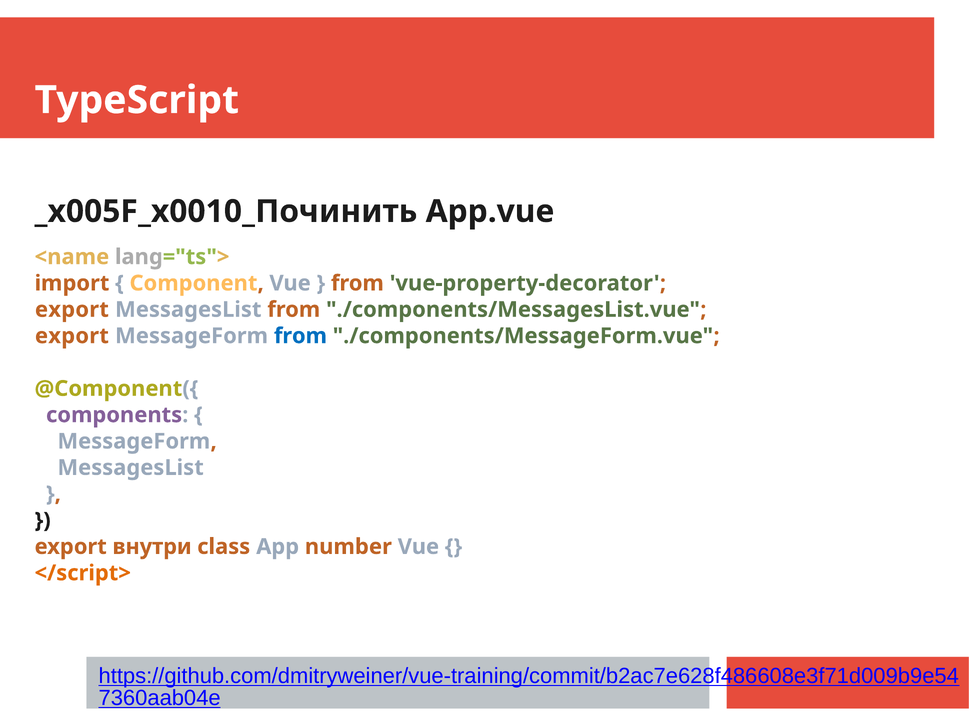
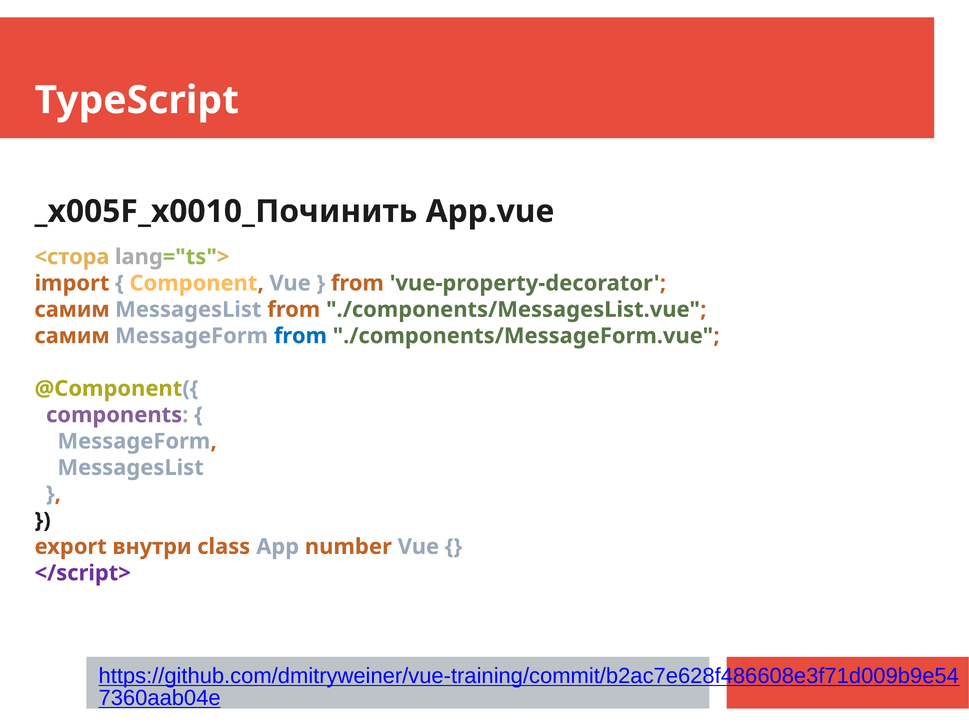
<name: <name -> <стора
export at (72, 310): export -> самим
export at (72, 336): export -> самим
</script> colour: orange -> purple
